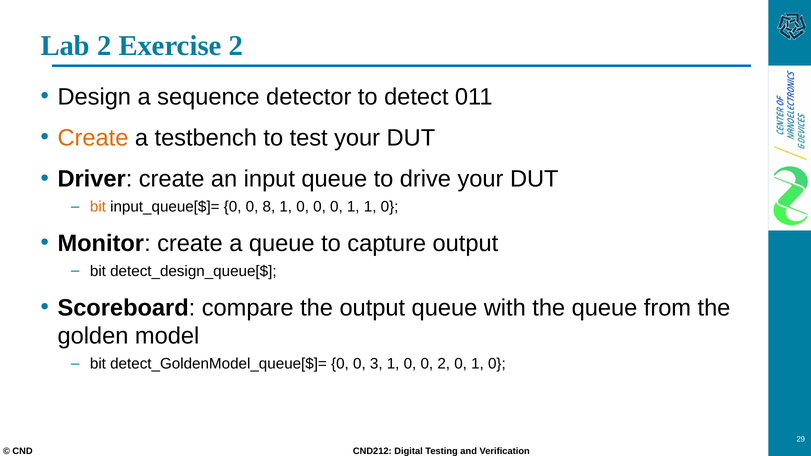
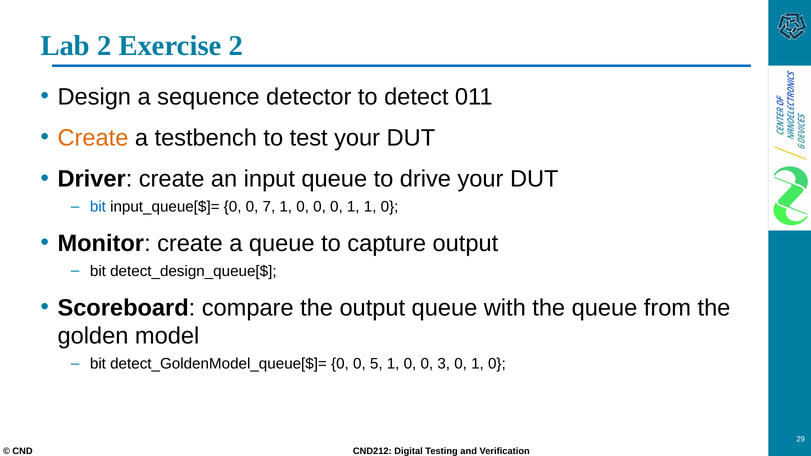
bit at (98, 207) colour: orange -> blue
8: 8 -> 7
3: 3 -> 5
0 2: 2 -> 3
